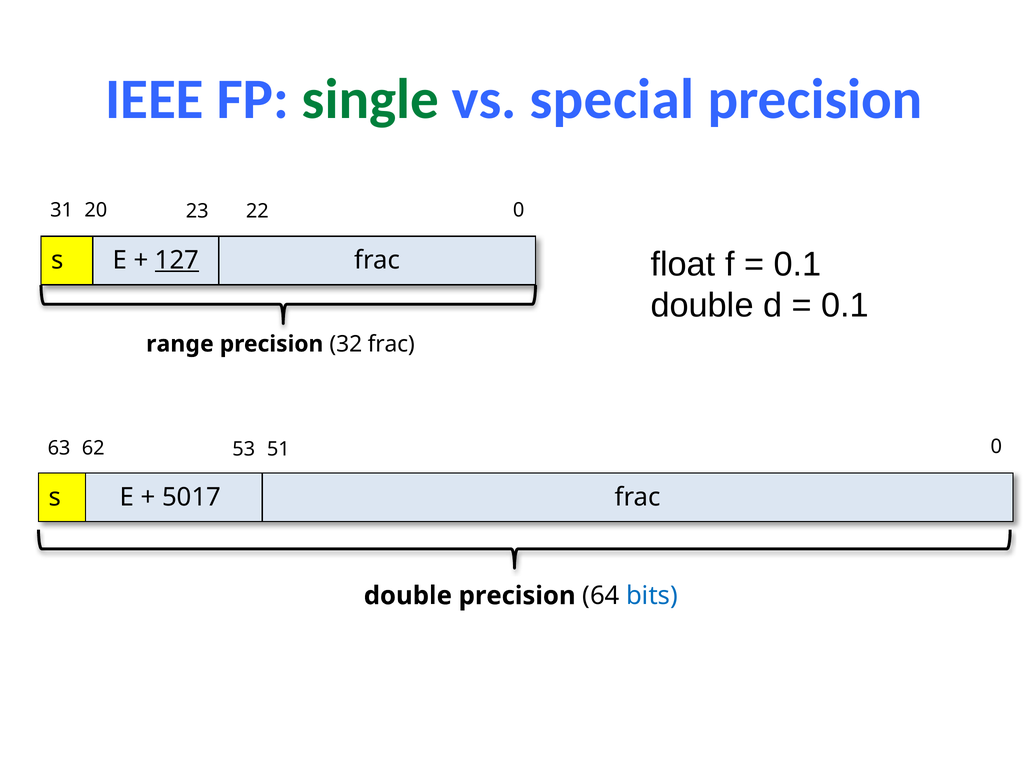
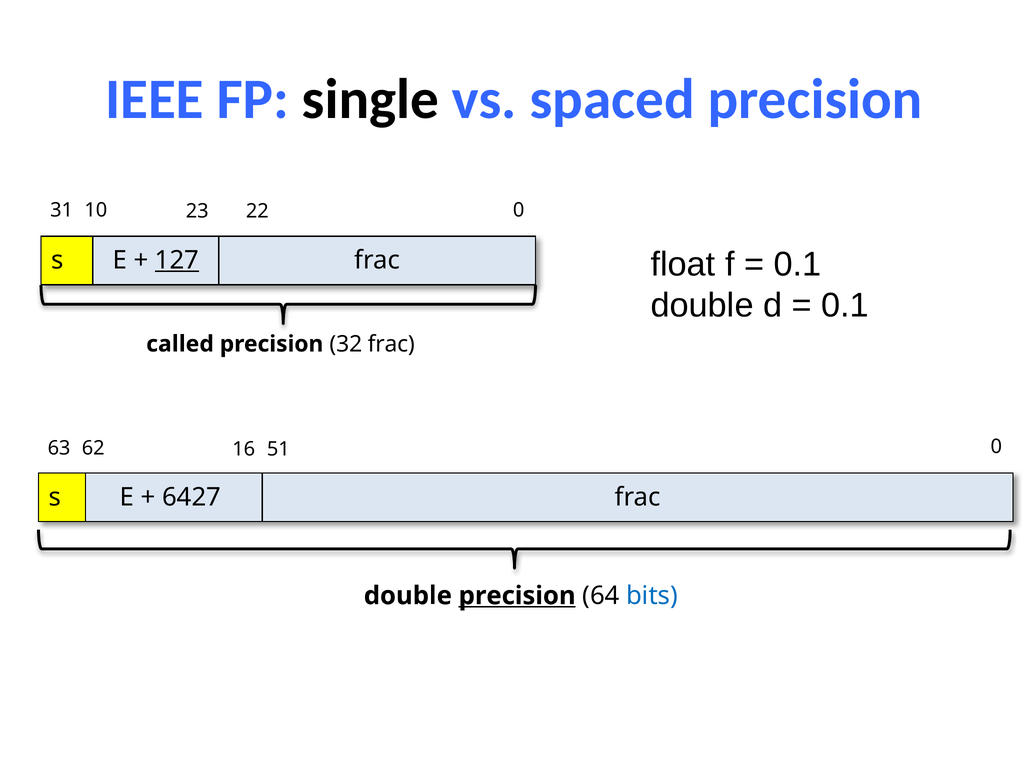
single colour: green -> black
special: special -> spaced
20: 20 -> 10
range: range -> called
53: 53 -> 16
5017: 5017 -> 6427
precision at (517, 596) underline: none -> present
